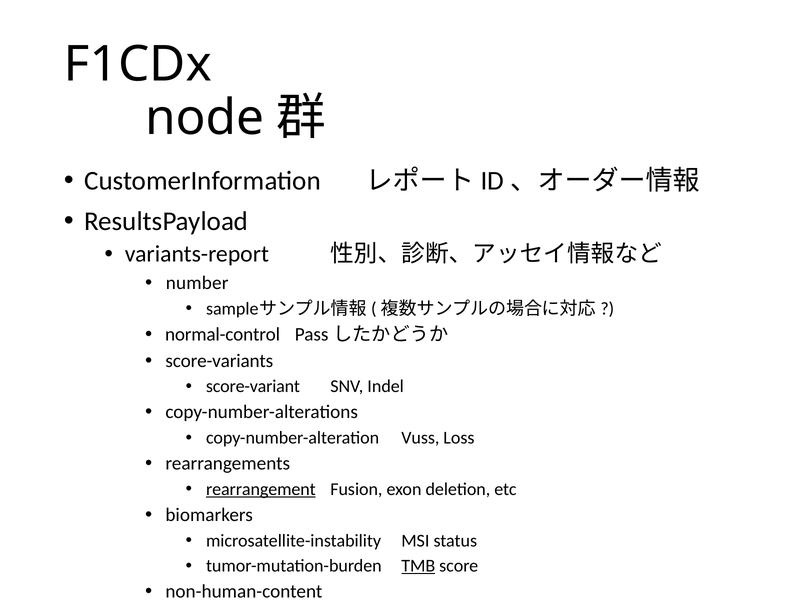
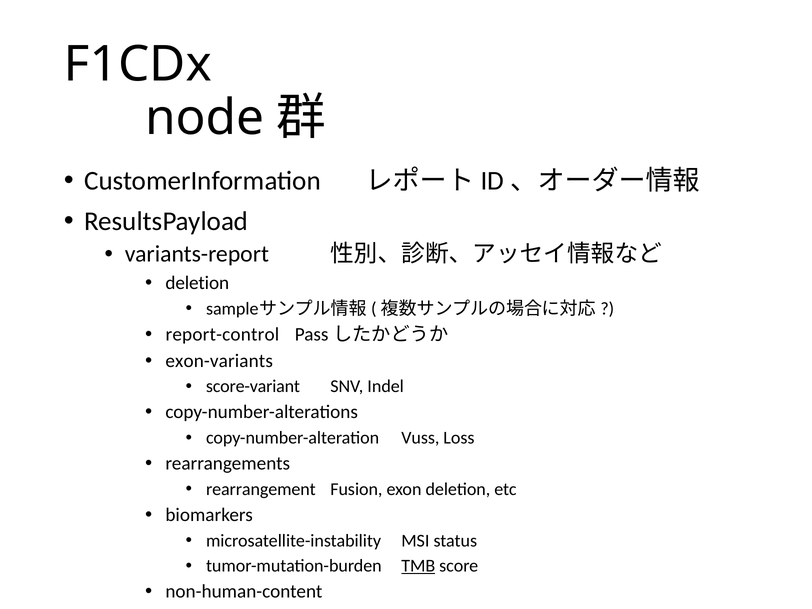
number at (197, 283): number -> deletion
normal-control: normal-control -> report-control
score-variants: score-variants -> exon-variants
rearrangement underline: present -> none
